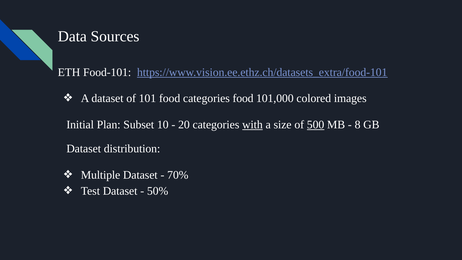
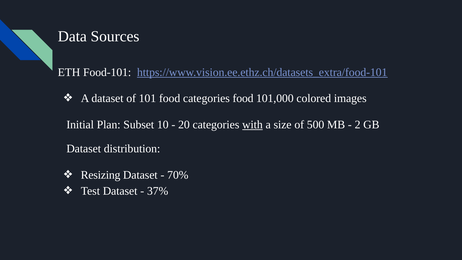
500 underline: present -> none
8: 8 -> 2
Multiple: Multiple -> Resizing
50%: 50% -> 37%
